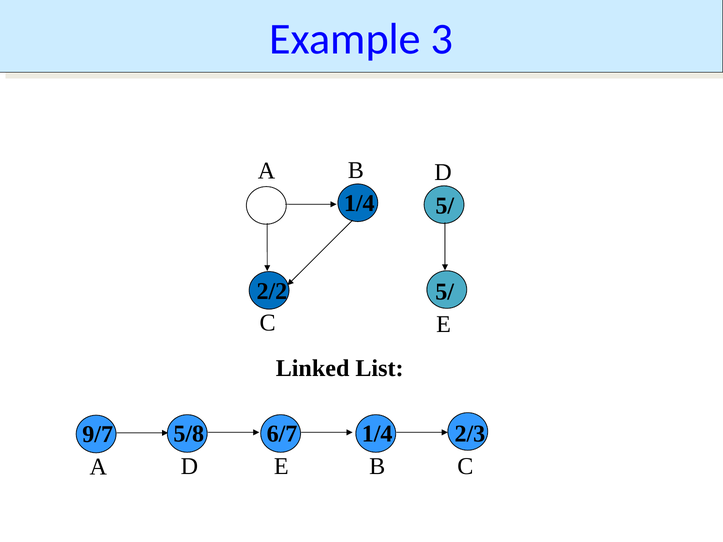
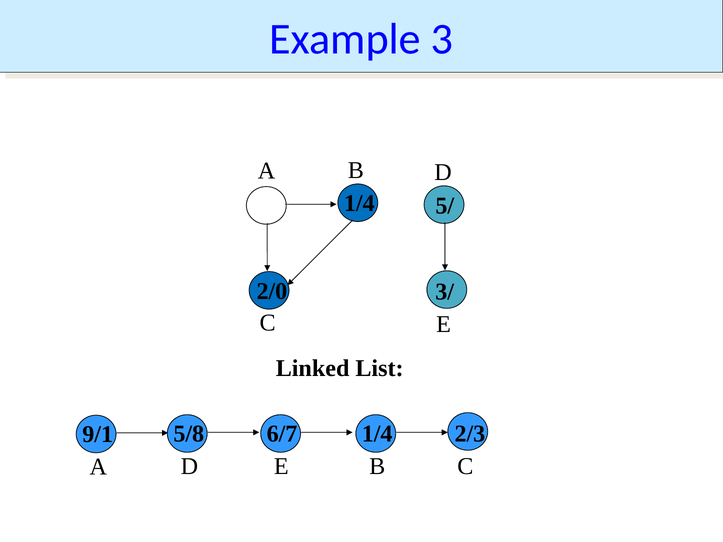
2/2: 2/2 -> 2/0
5/ at (445, 292): 5/ -> 3/
9/7: 9/7 -> 9/1
